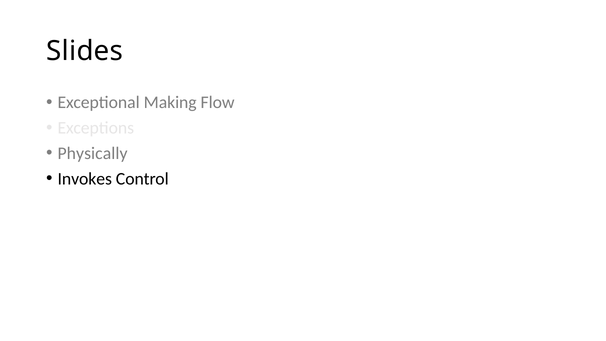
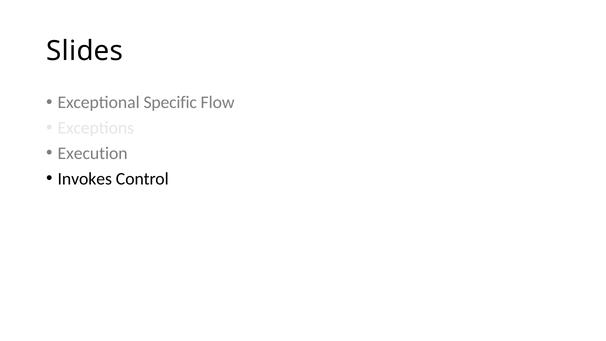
Making: Making -> Specific
Physically: Physically -> Execution
